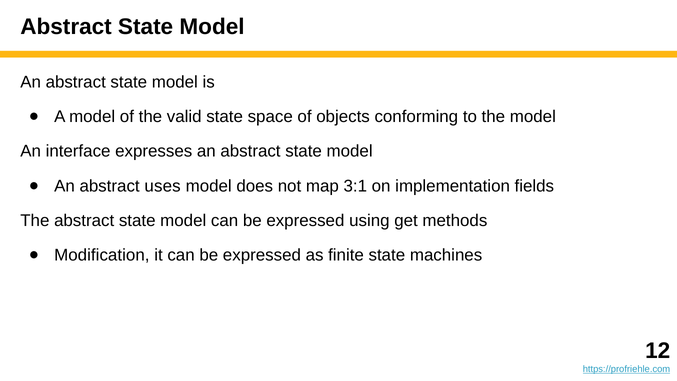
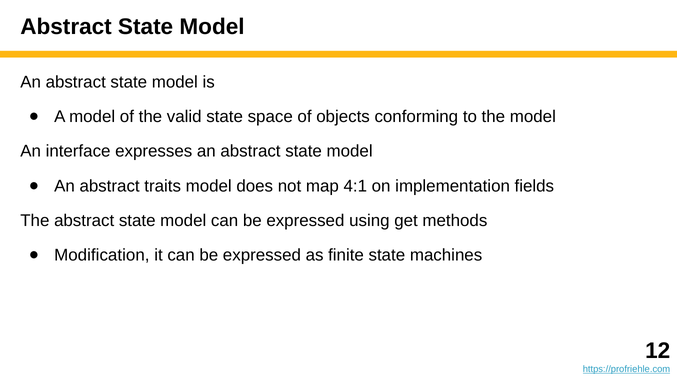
uses: uses -> traits
3:1: 3:1 -> 4:1
